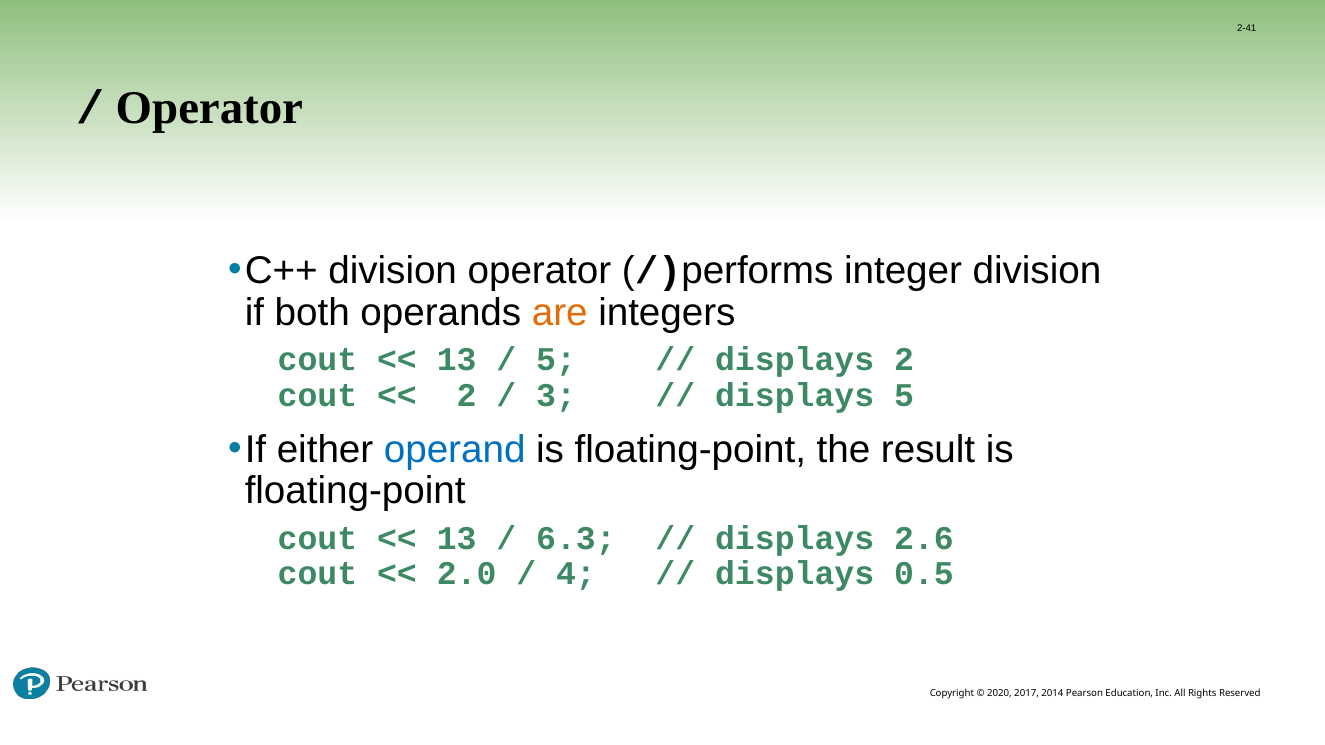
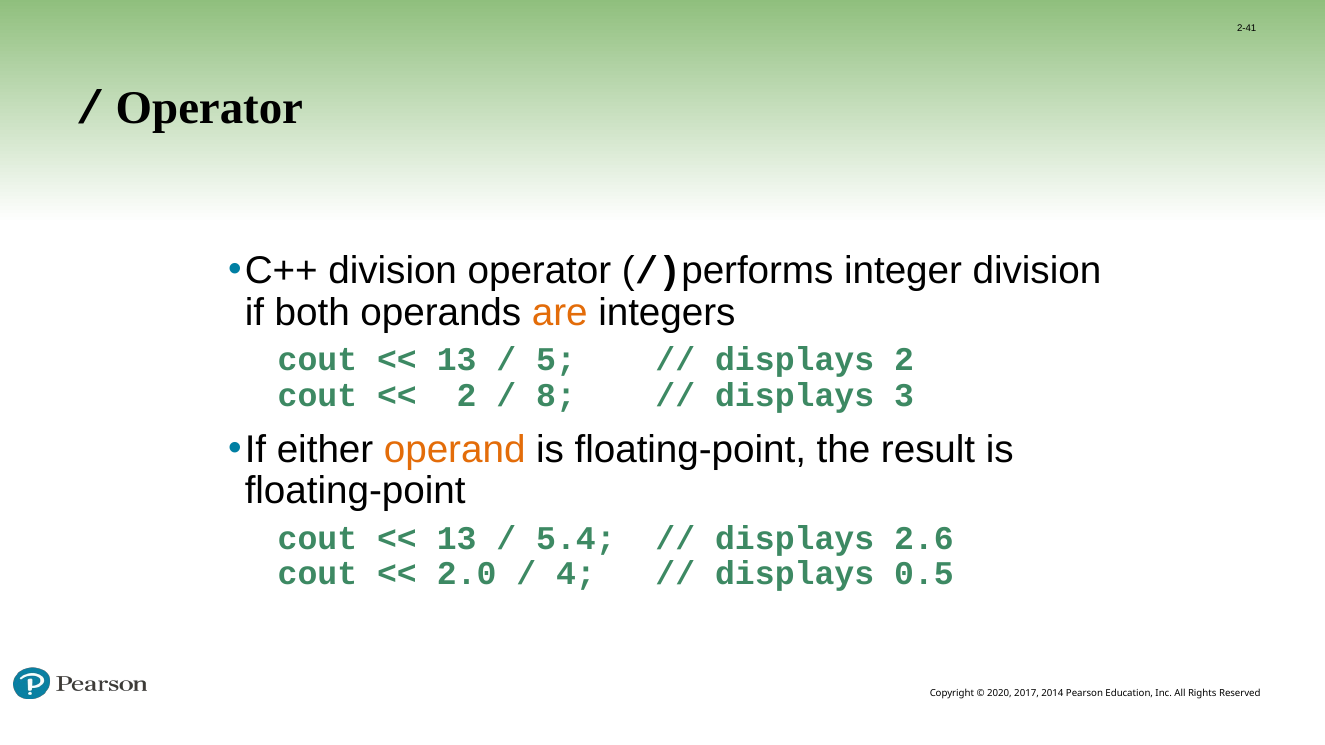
3: 3 -> 8
displays 5: 5 -> 3
operand colour: blue -> orange
6.3: 6.3 -> 5.4
